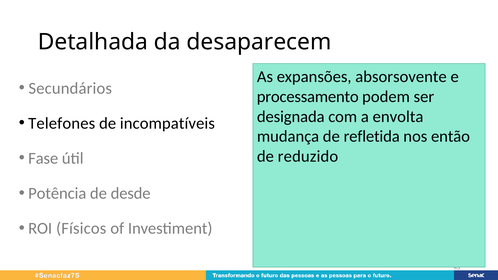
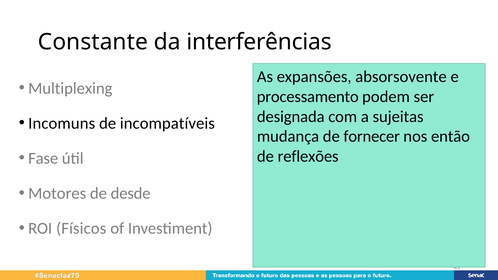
Detalhada: Detalhada -> Constante
desaparecem: desaparecem -> interferências
Secundários: Secundários -> Multiplexing
envolta: envolta -> sujeitas
Telefones: Telefones -> Incomuns
refletida: refletida -> fornecer
reduzido: reduzido -> reflexões
Potência: Potência -> Motores
